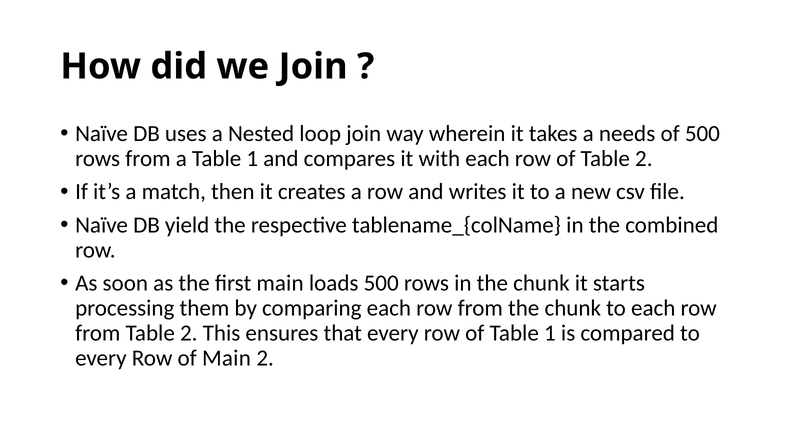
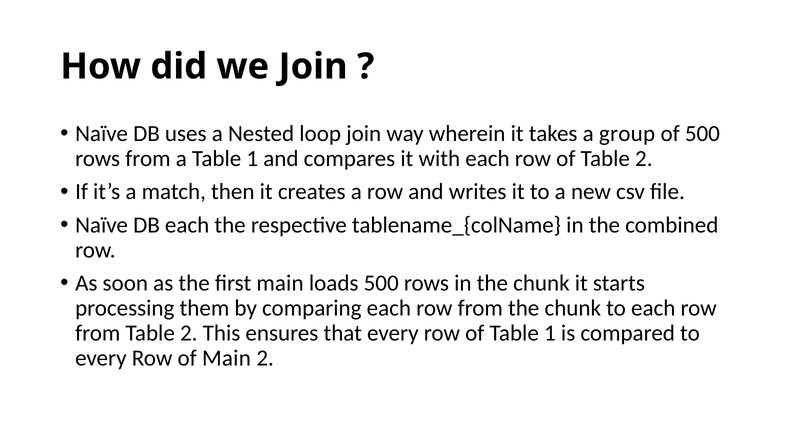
needs: needs -> group
DB yield: yield -> each
